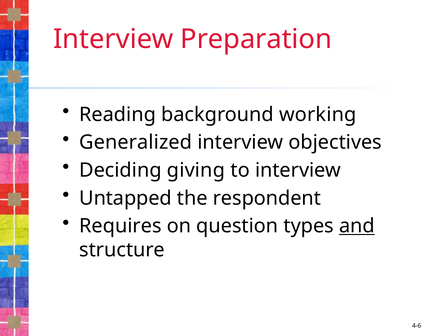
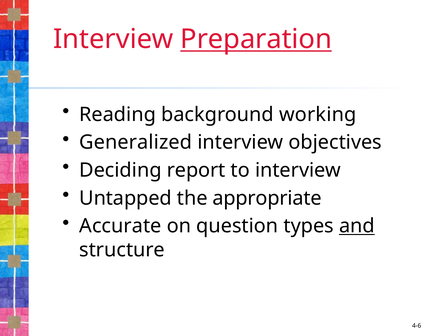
Preparation underline: none -> present
giving: giving -> report
respondent: respondent -> appropriate
Requires: Requires -> Accurate
